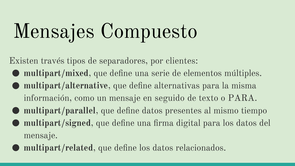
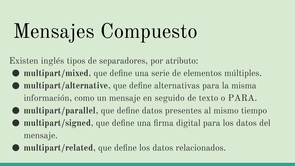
través: través -> inglés
clientes: clientes -> atributo
